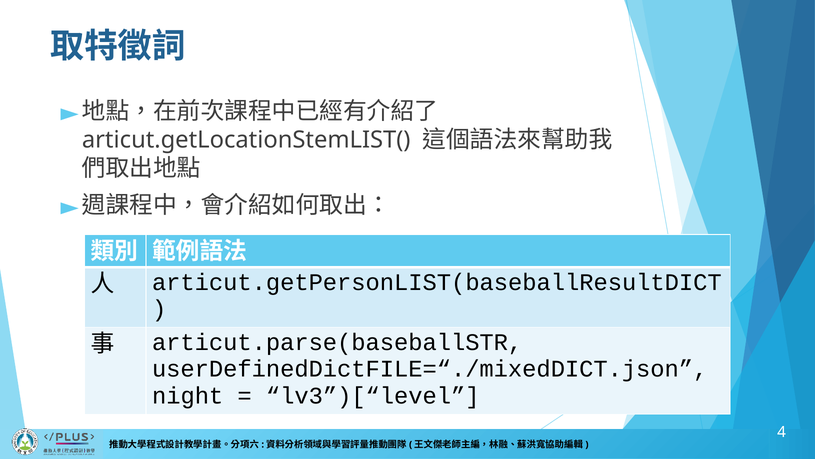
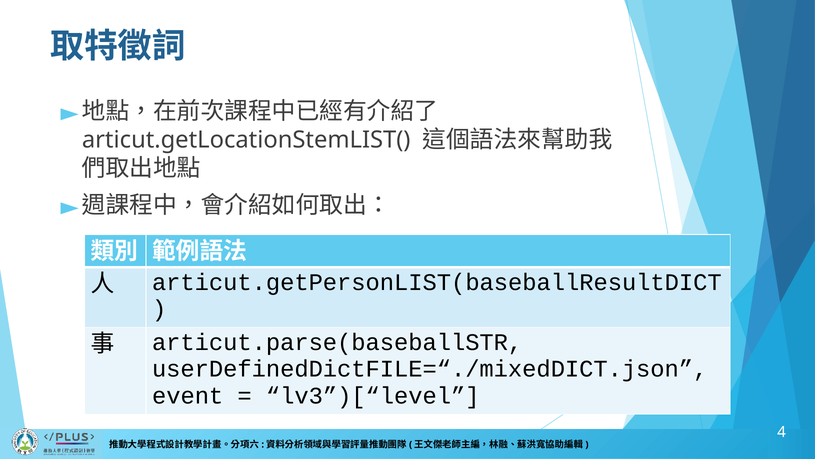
night: night -> event
